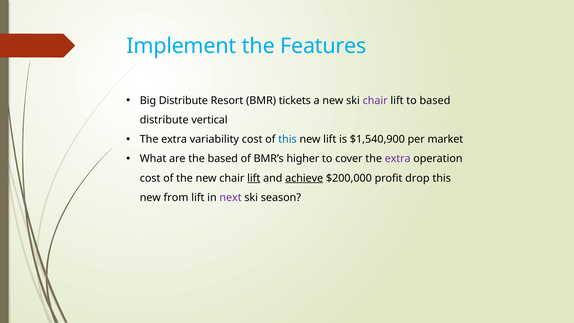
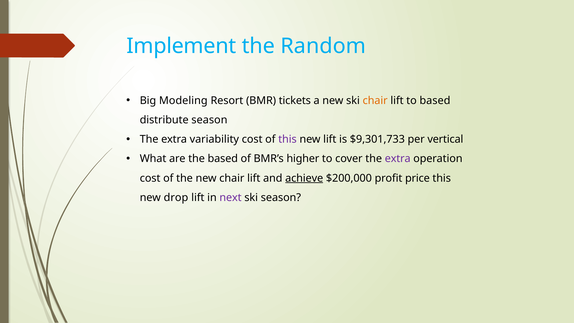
Features: Features -> Random
Big Distribute: Distribute -> Modeling
chair at (375, 101) colour: purple -> orange
distribute vertical: vertical -> season
this at (288, 139) colour: blue -> purple
$1,540,900: $1,540,900 -> $9,301,733
market: market -> vertical
lift at (254, 178) underline: present -> none
drop: drop -> price
from: from -> drop
